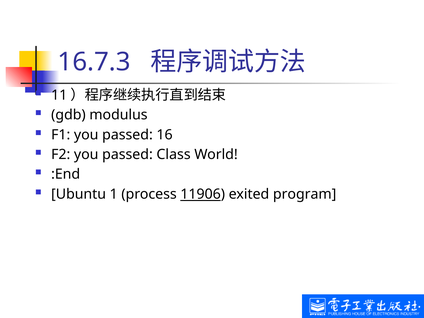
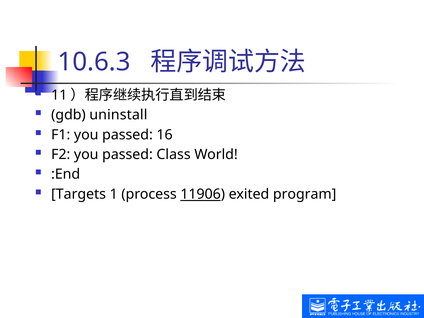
16.7.3: 16.7.3 -> 10.6.3
modulus: modulus -> uninstall
Ubuntu: Ubuntu -> Targets
